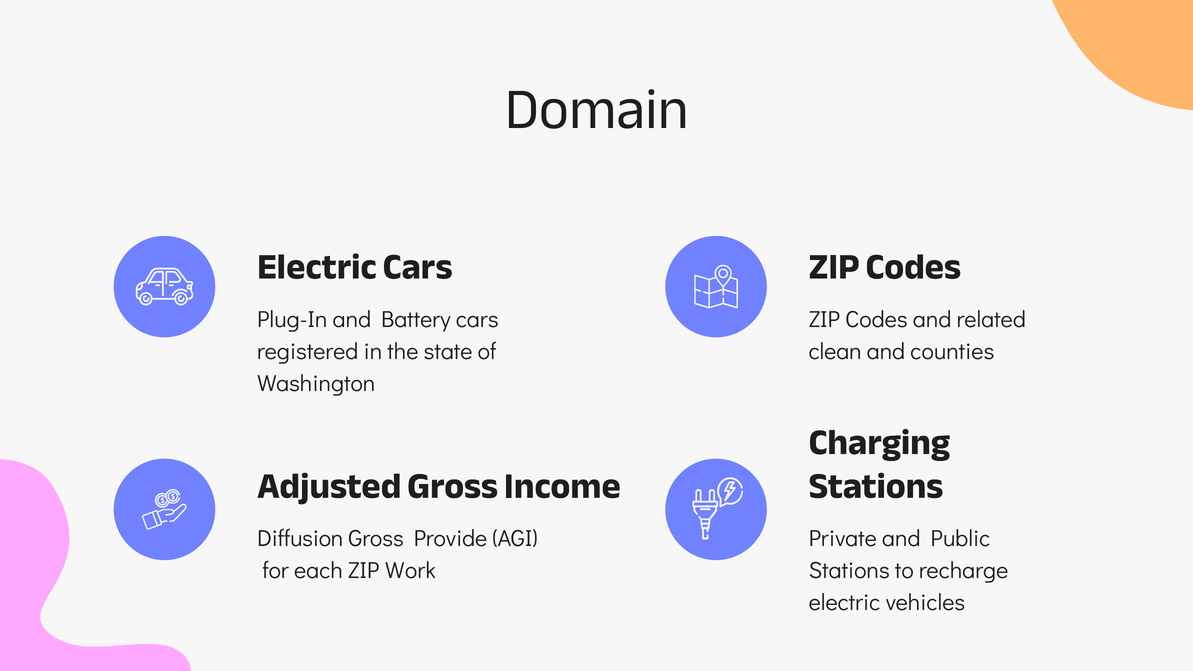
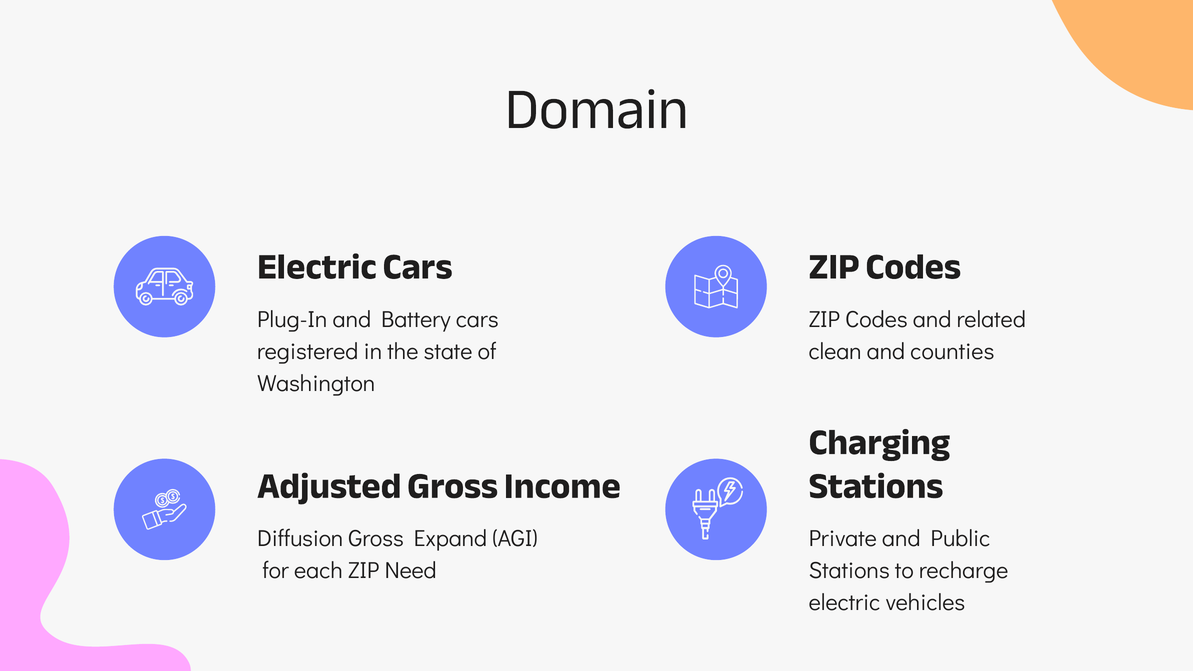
Provide: Provide -> Expand
Work: Work -> Need
